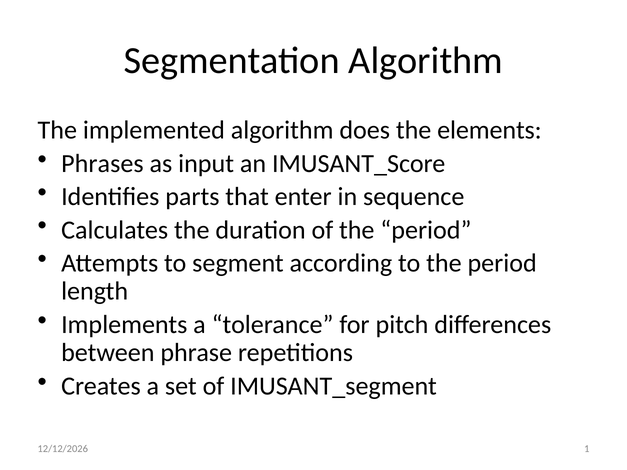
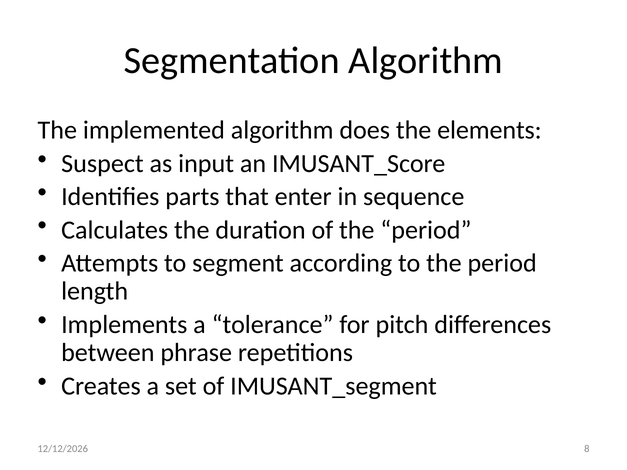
Phrases: Phrases -> Suspect
1: 1 -> 8
